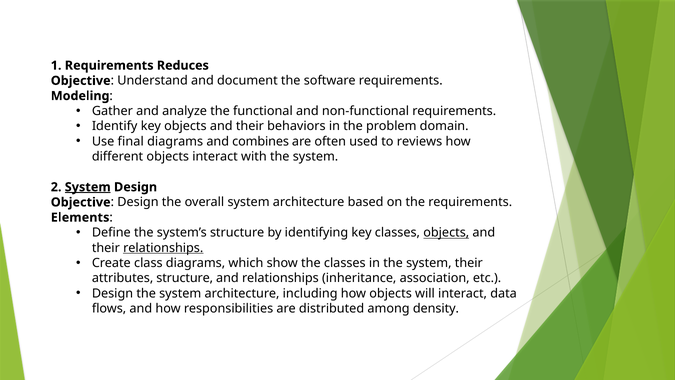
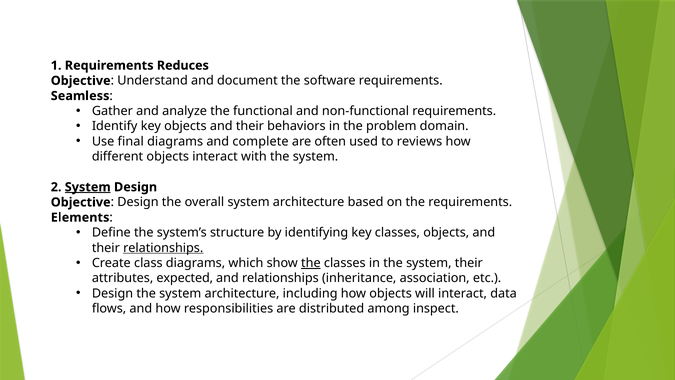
Modeling: Modeling -> Seamless
combines: combines -> complete
objects at (446, 233) underline: present -> none
the at (311, 263) underline: none -> present
attributes structure: structure -> expected
density: density -> inspect
